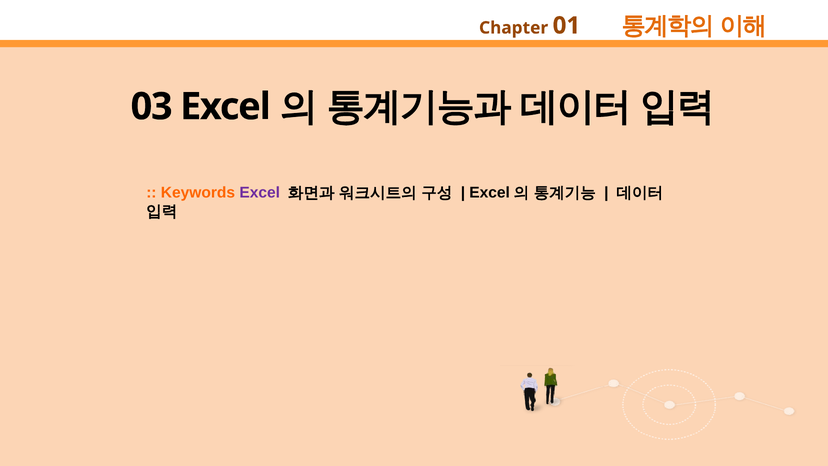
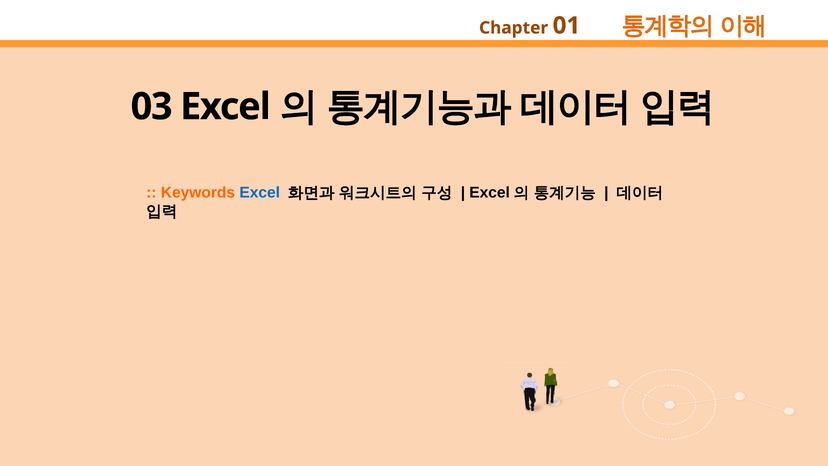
Excel at (260, 193) colour: purple -> blue
